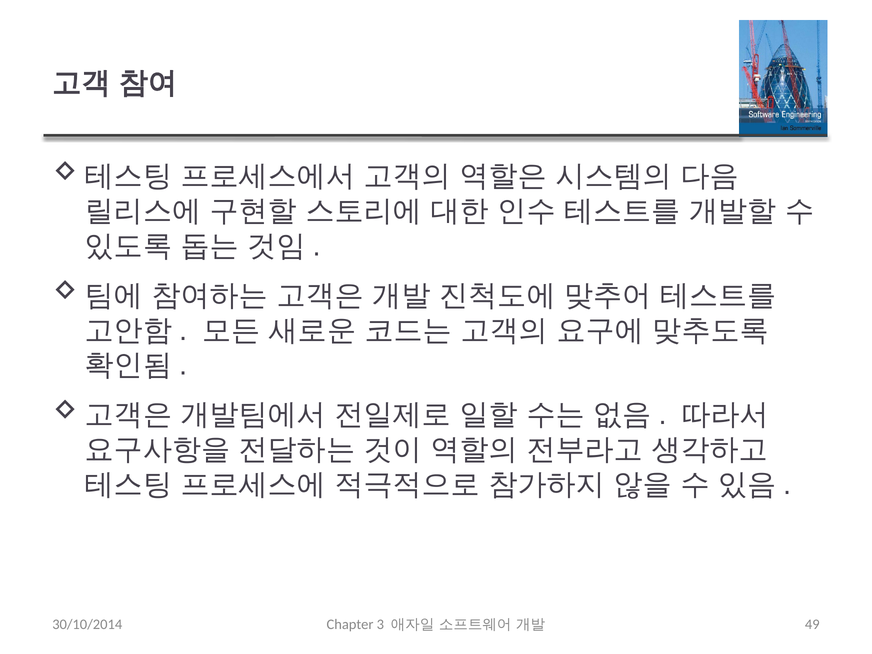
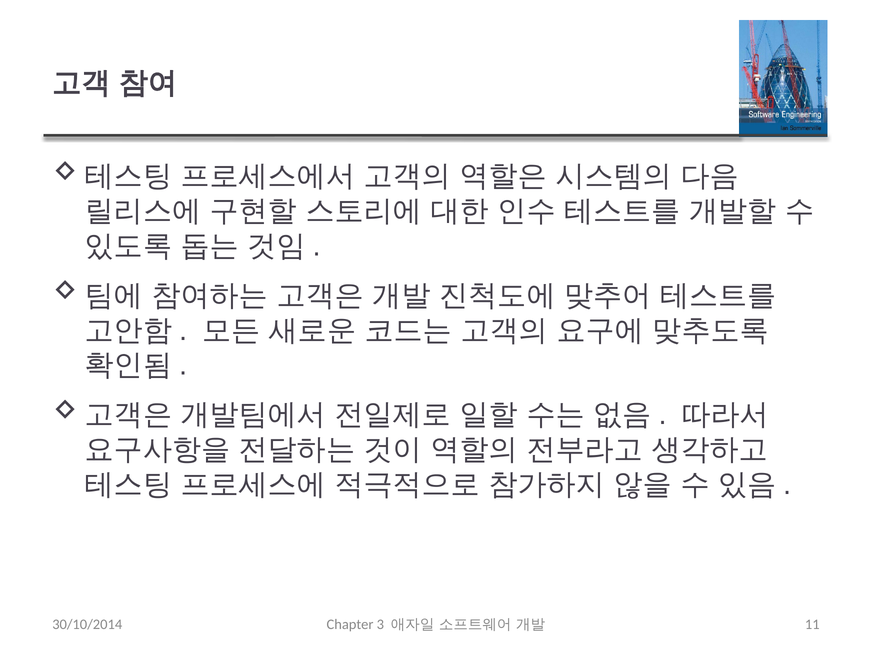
49: 49 -> 11
